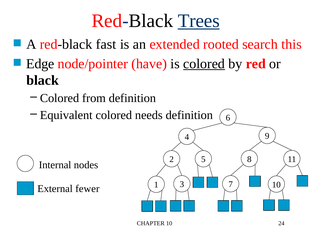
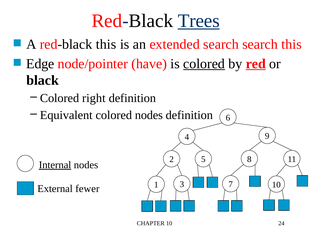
red-black fast: fast -> this
extended rooted: rooted -> search
red underline: none -> present
from: from -> right
colored needs: needs -> nodes
Internal underline: none -> present
